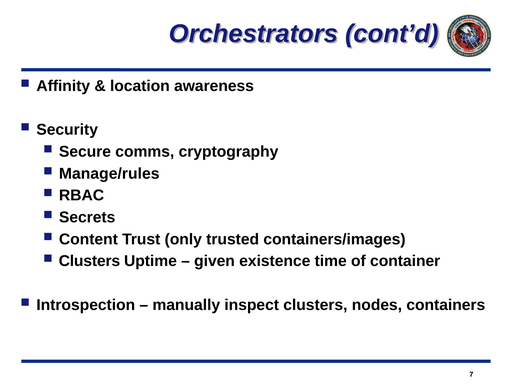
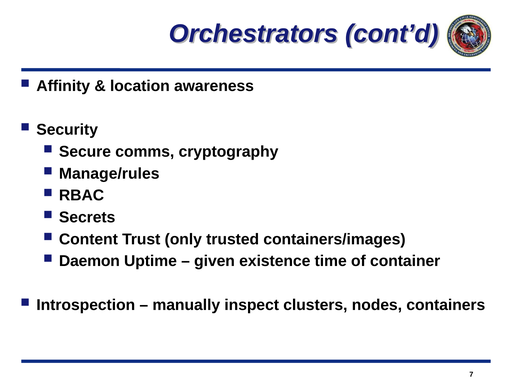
Clusters at (89, 261): Clusters -> Daemon
